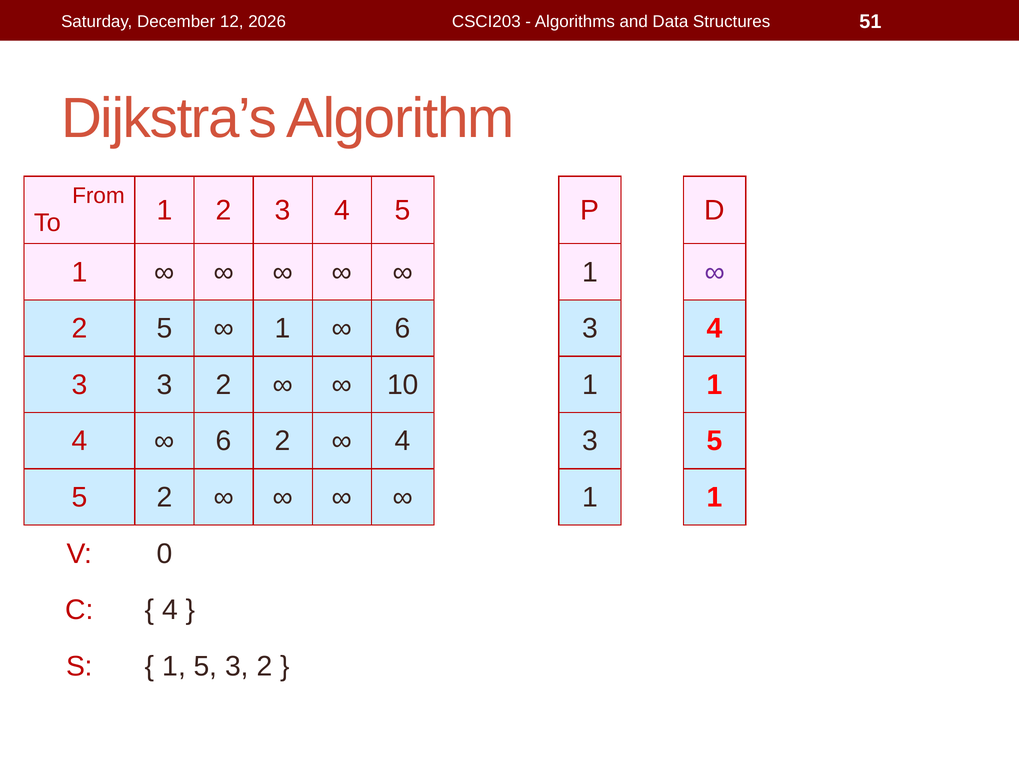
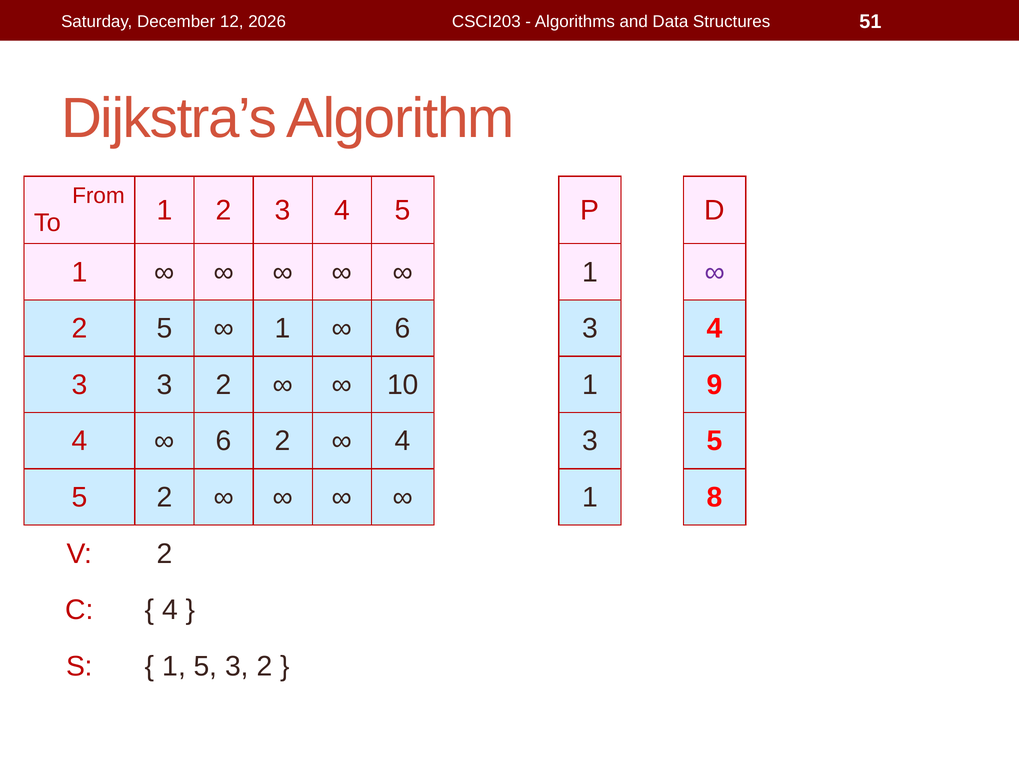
10 1 1: 1 -> 9
1 at (715, 497): 1 -> 8
V 0: 0 -> 2
